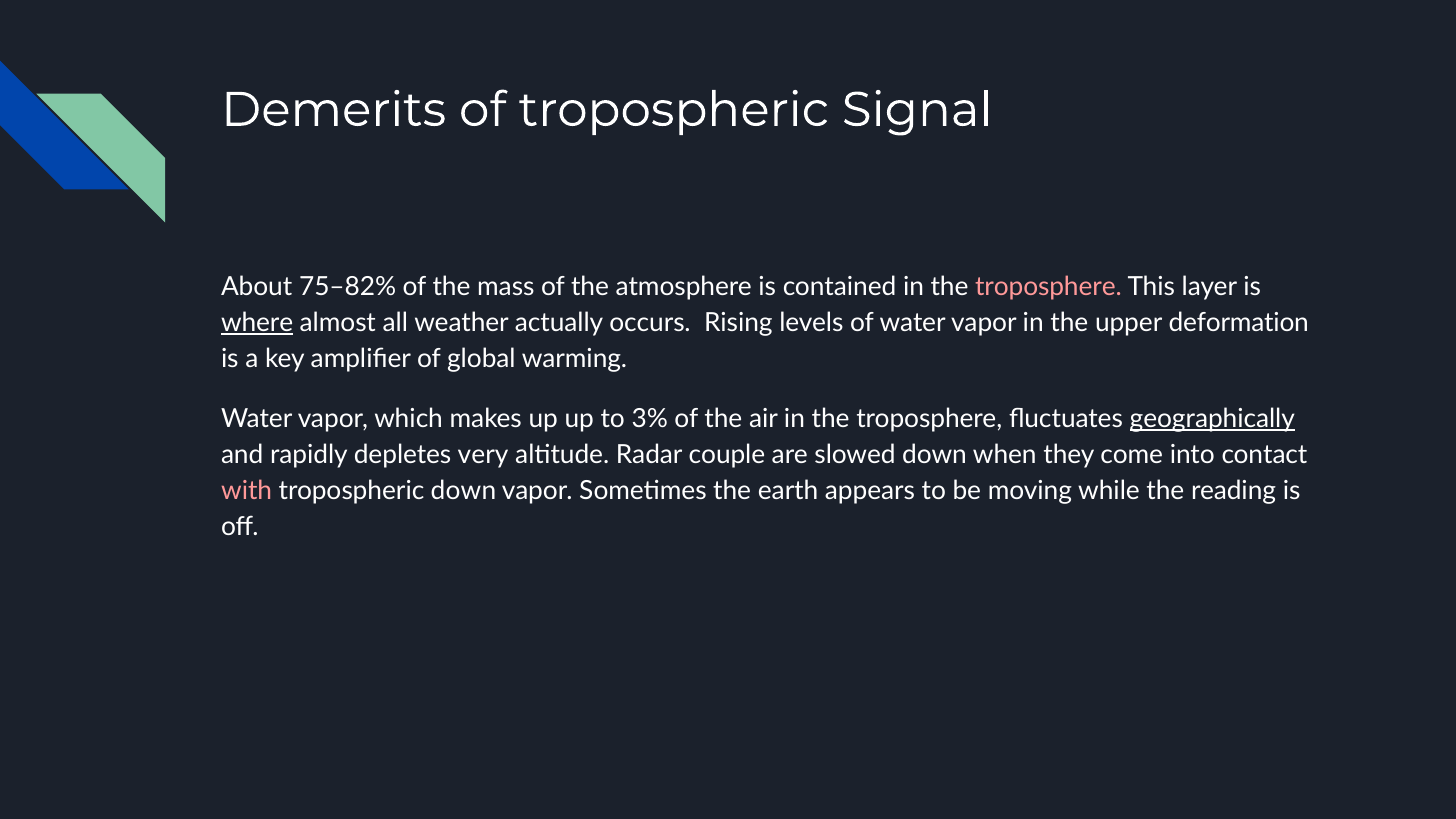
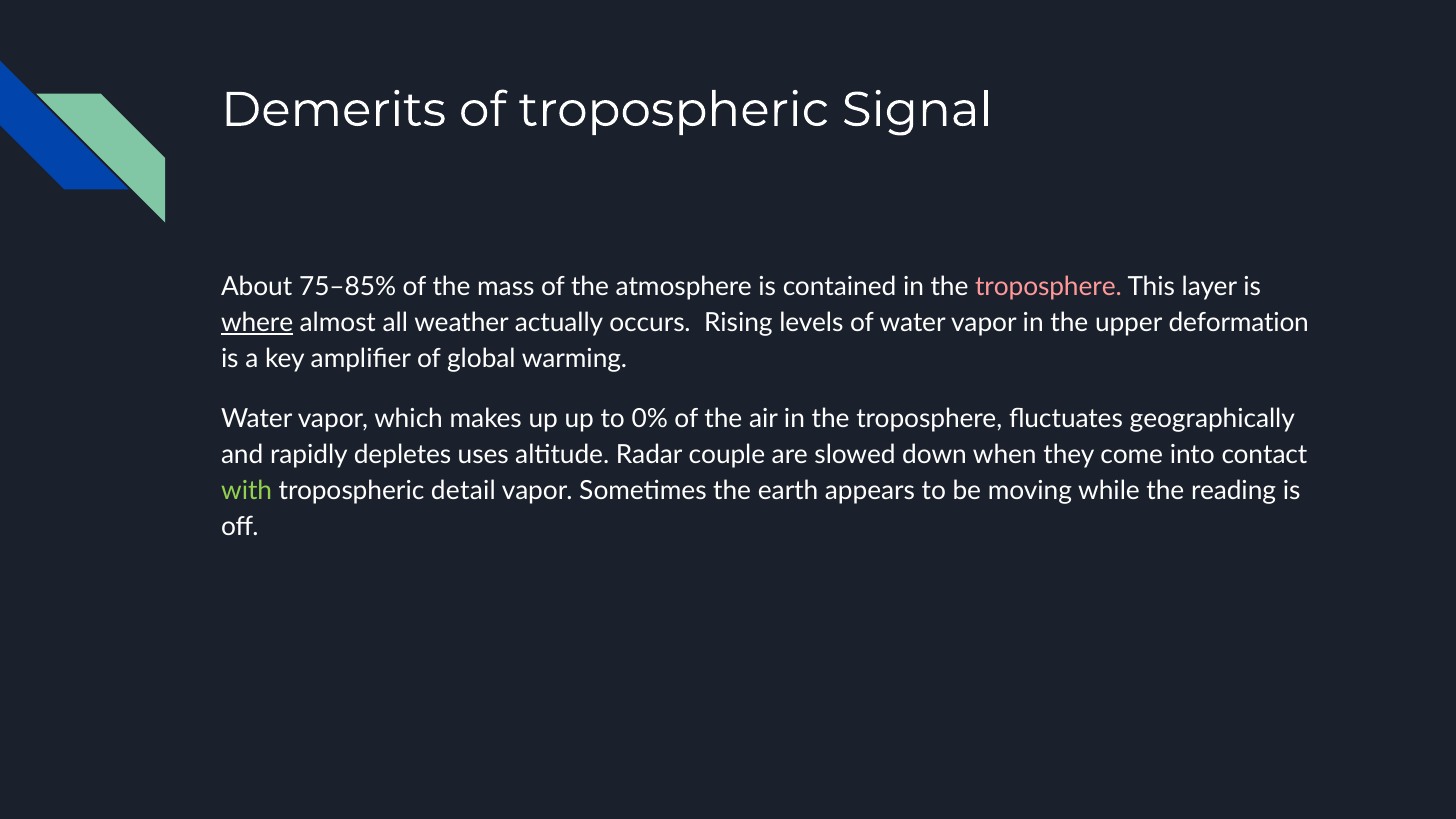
75–82%: 75–82% -> 75–85%
3%: 3% -> 0%
geographically underline: present -> none
very: very -> uses
with colour: pink -> light green
tropospheric down: down -> detail
